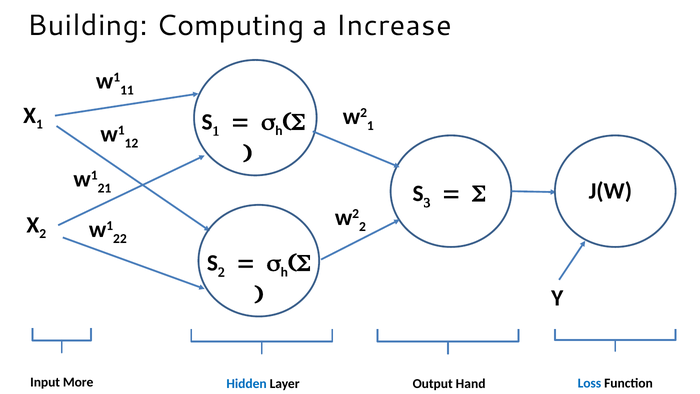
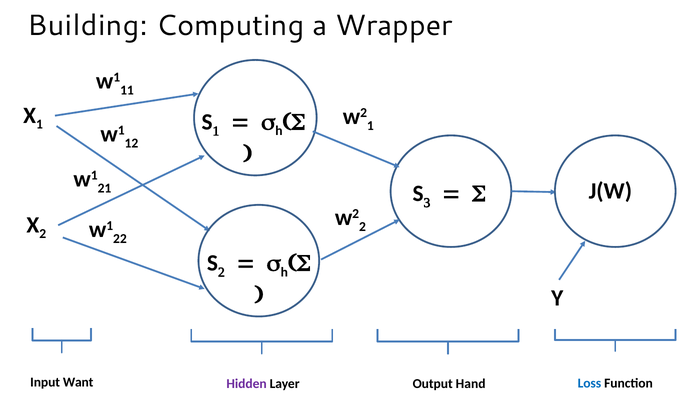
Increase: Increase -> Wrapper
More: More -> Want
Hidden colour: blue -> purple
